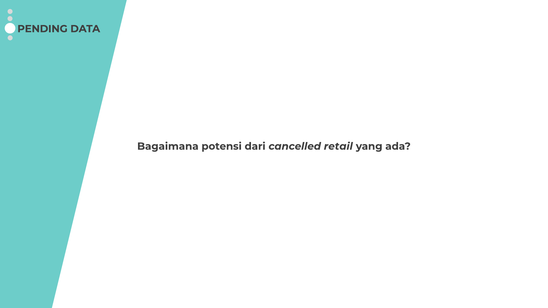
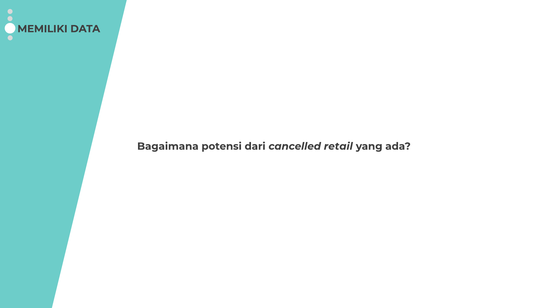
PENDING: PENDING -> MEMILIKI
